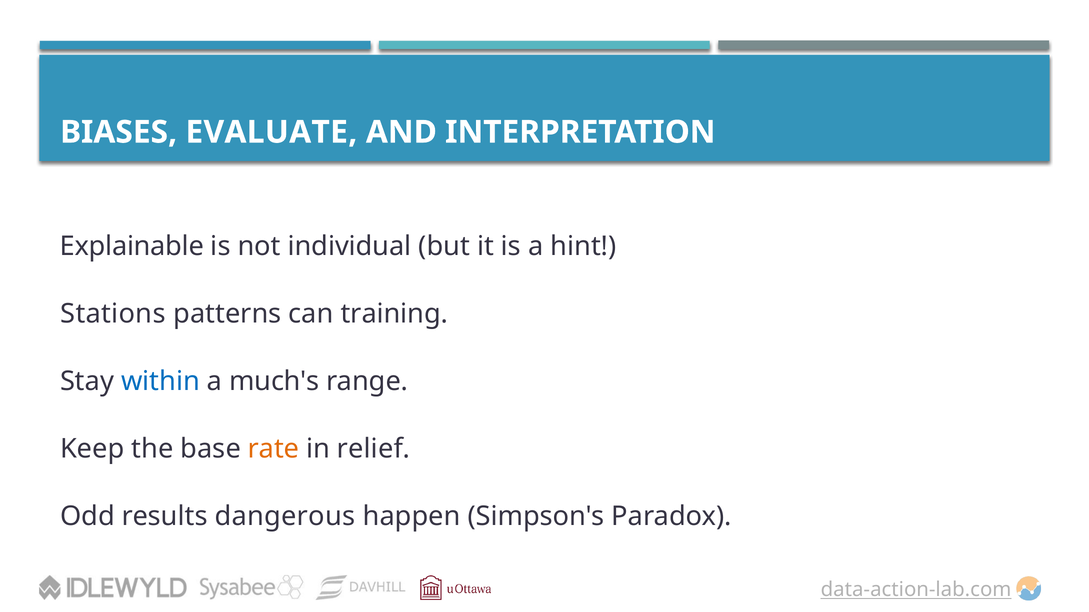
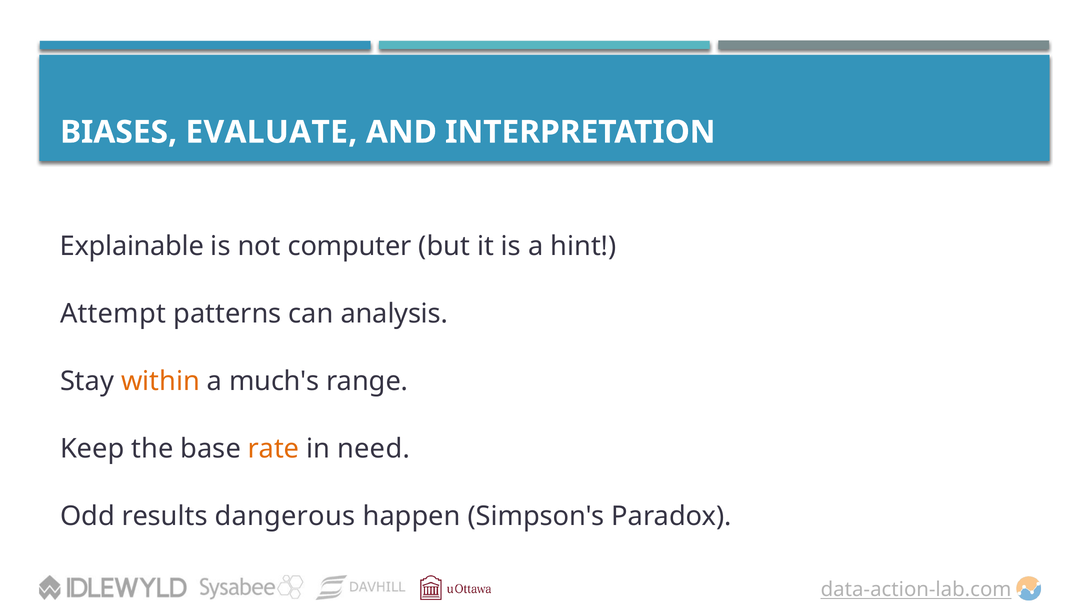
individual: individual -> computer
Stations: Stations -> Attempt
training: training -> analysis
within colour: blue -> orange
relief: relief -> need
